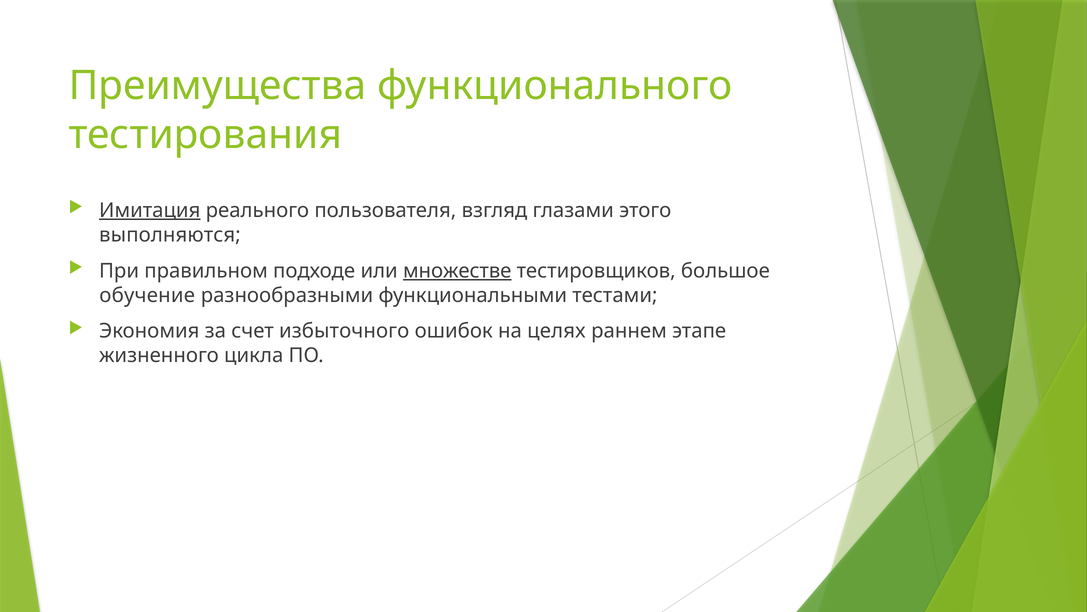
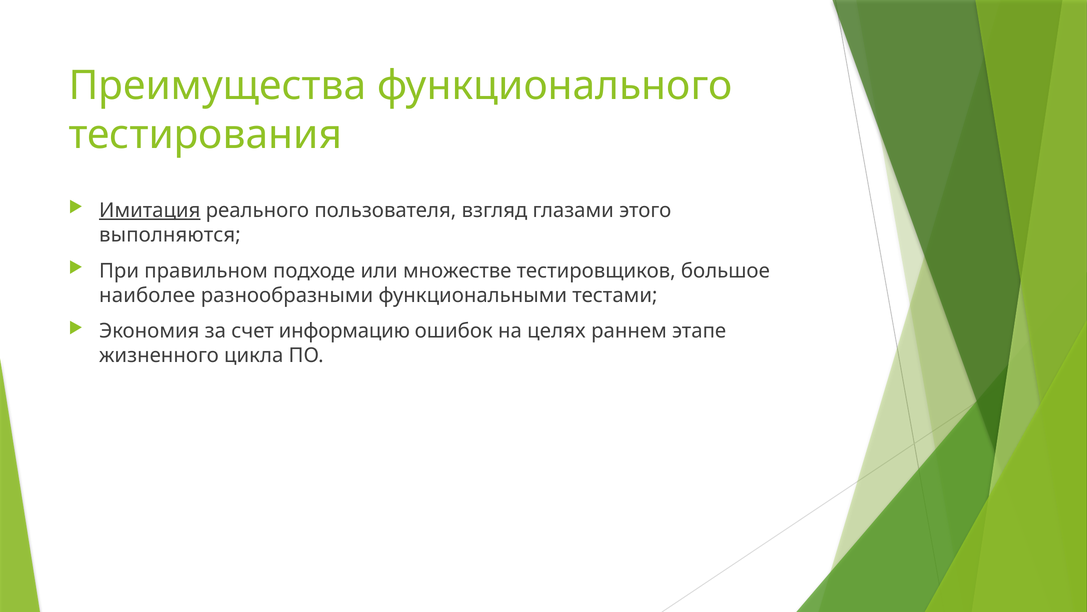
множестве underline: present -> none
обучение: обучение -> наиболее
избыточного: избыточного -> информацию
